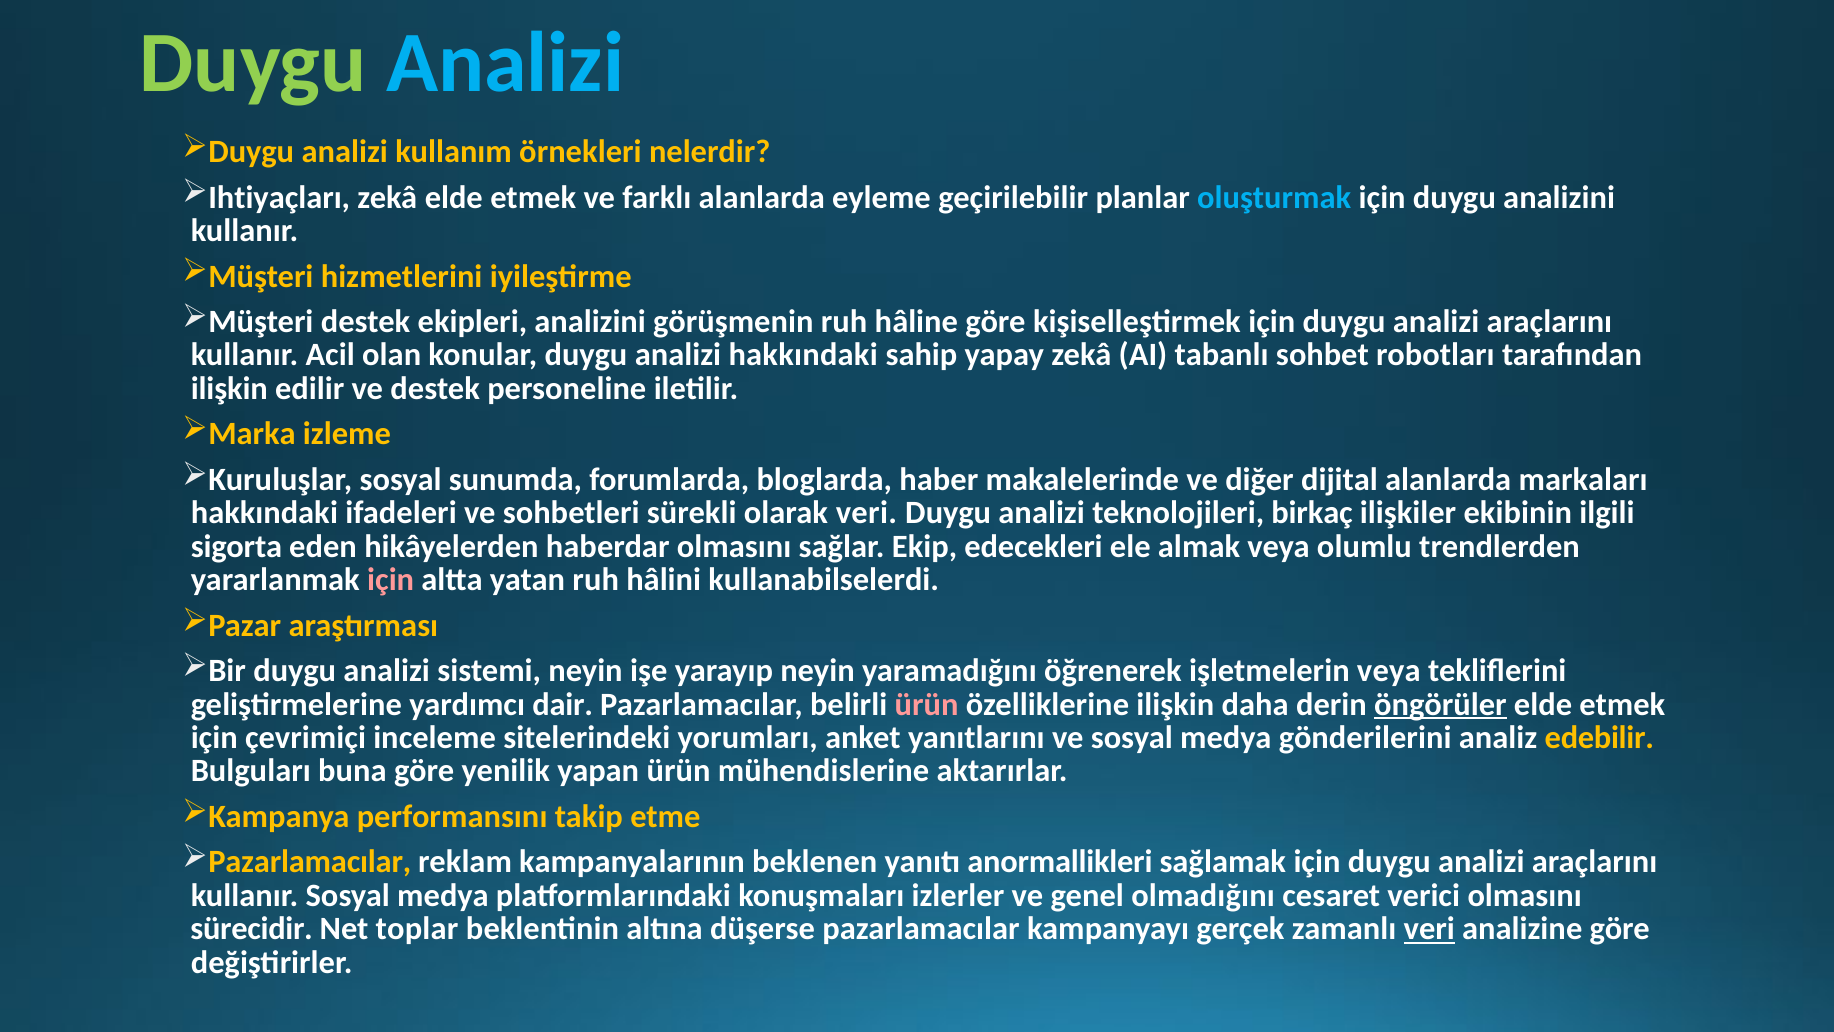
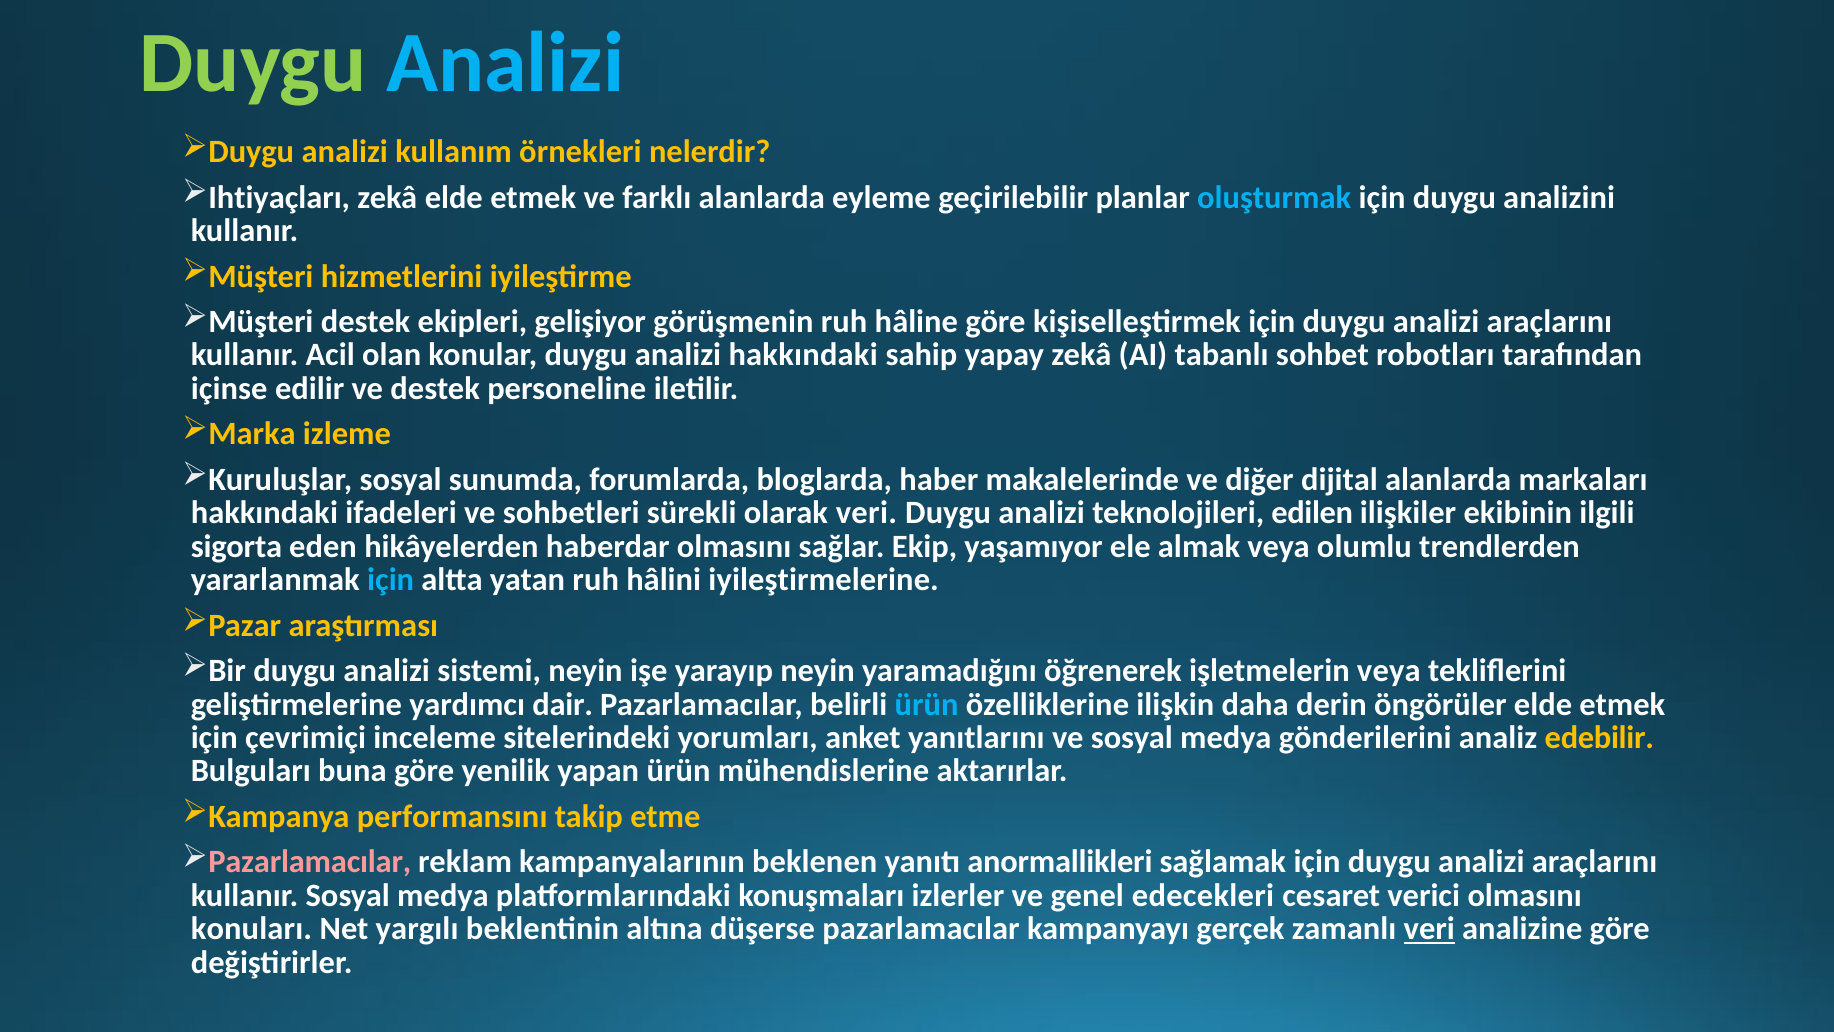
ekipleri analizini: analizini -> gelişiyor
ilişkin at (229, 388): ilişkin -> içinse
birkaç: birkaç -> edilen
edecekleri: edecekleri -> yaşamıyor
için at (391, 580) colour: pink -> light blue
kullanabilselerdi: kullanabilselerdi -> iyileştirmelerine
ürün at (927, 704) colour: pink -> light blue
öngörüler underline: present -> none
Pazarlamacılar at (310, 862) colour: yellow -> pink
olmadığını: olmadığını -> edecekleri
sürecidir: sürecidir -> konuları
toplar: toplar -> yargılı
